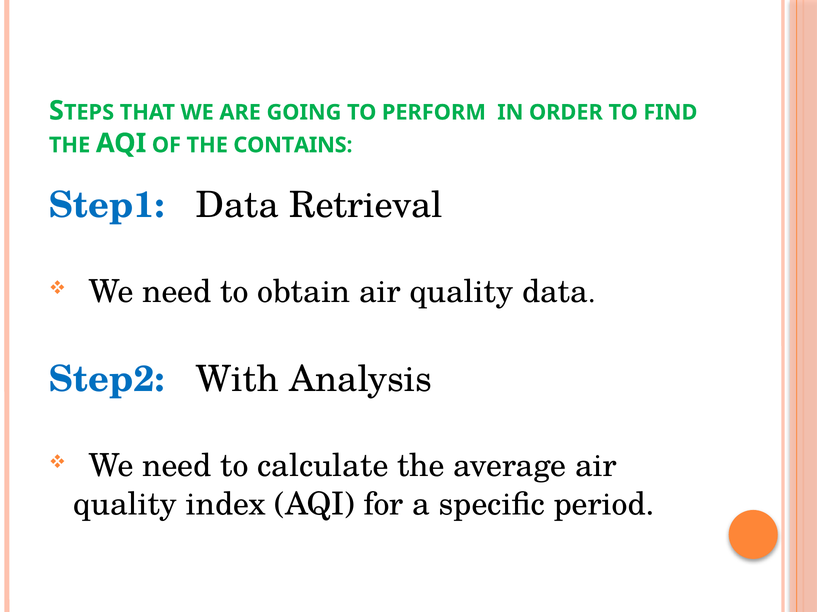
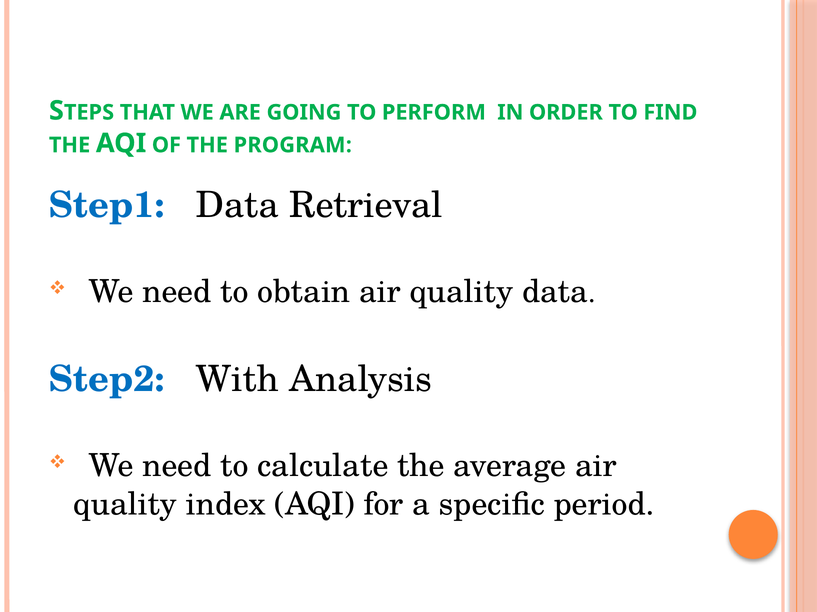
CONTAINS: CONTAINS -> PROGRAM
